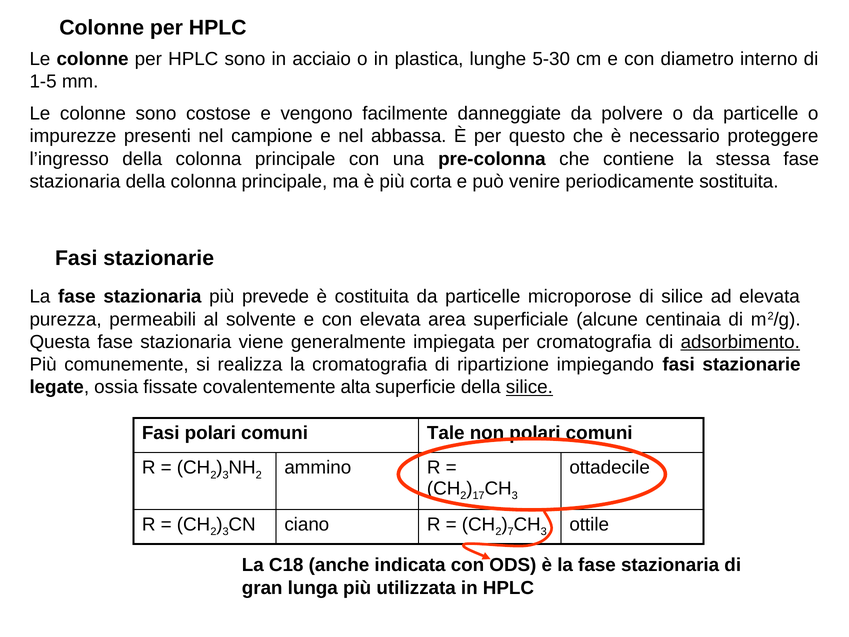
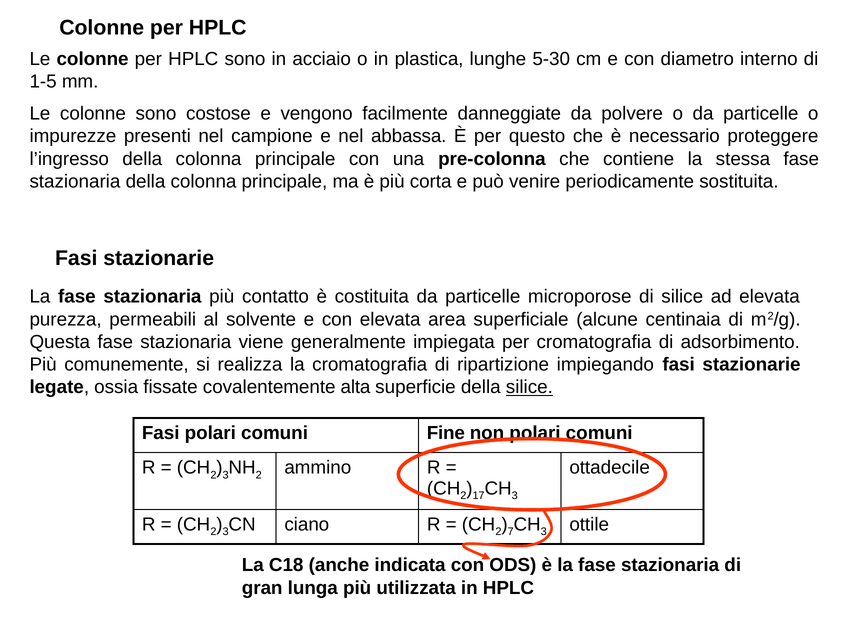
prevede: prevede -> contatto
adsorbimento underline: present -> none
Tale: Tale -> Fine
